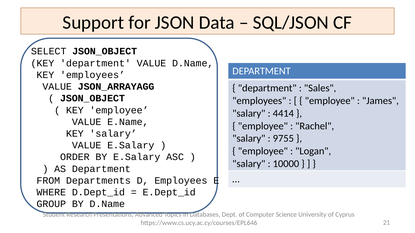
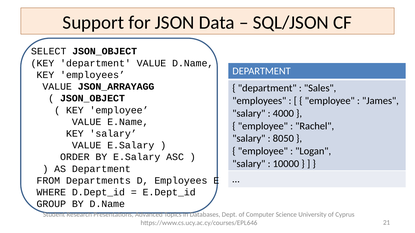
4414: 4414 -> 4000
9755: 9755 -> 8050
